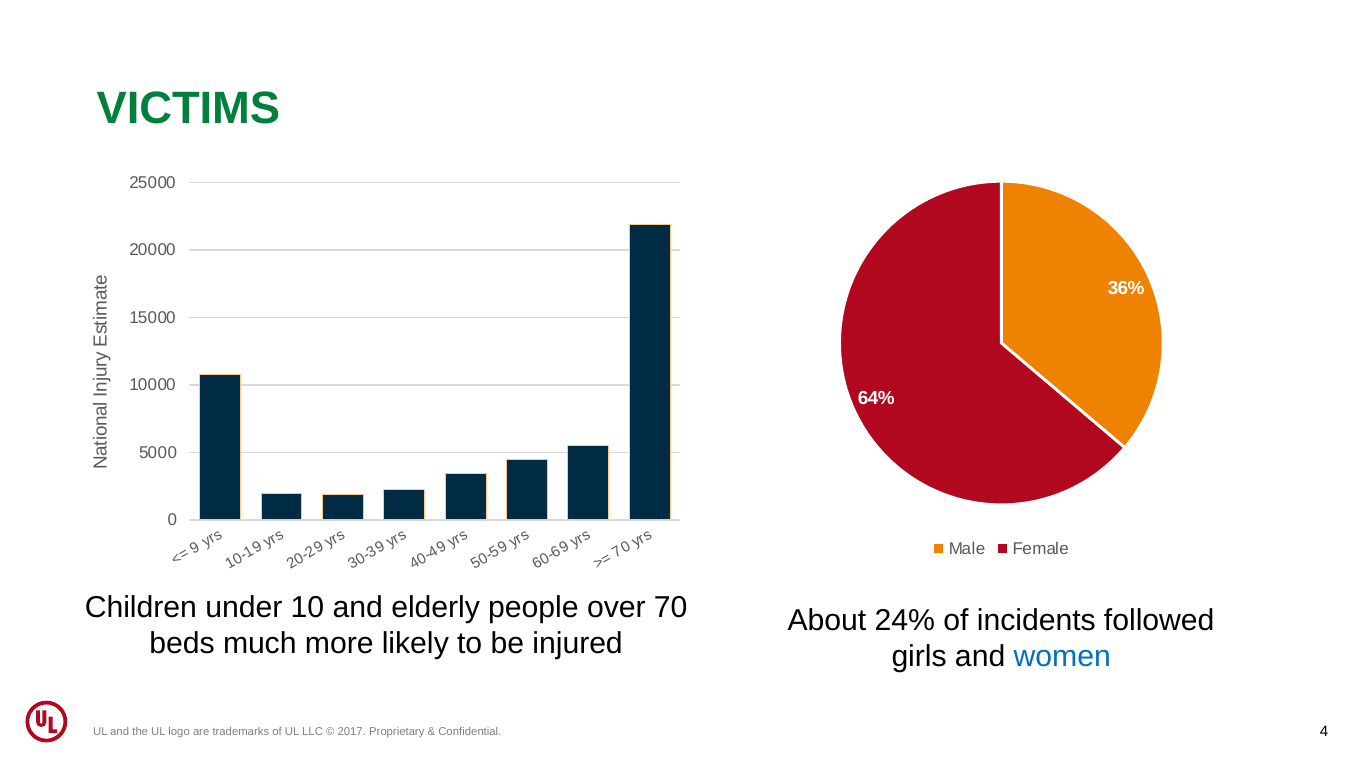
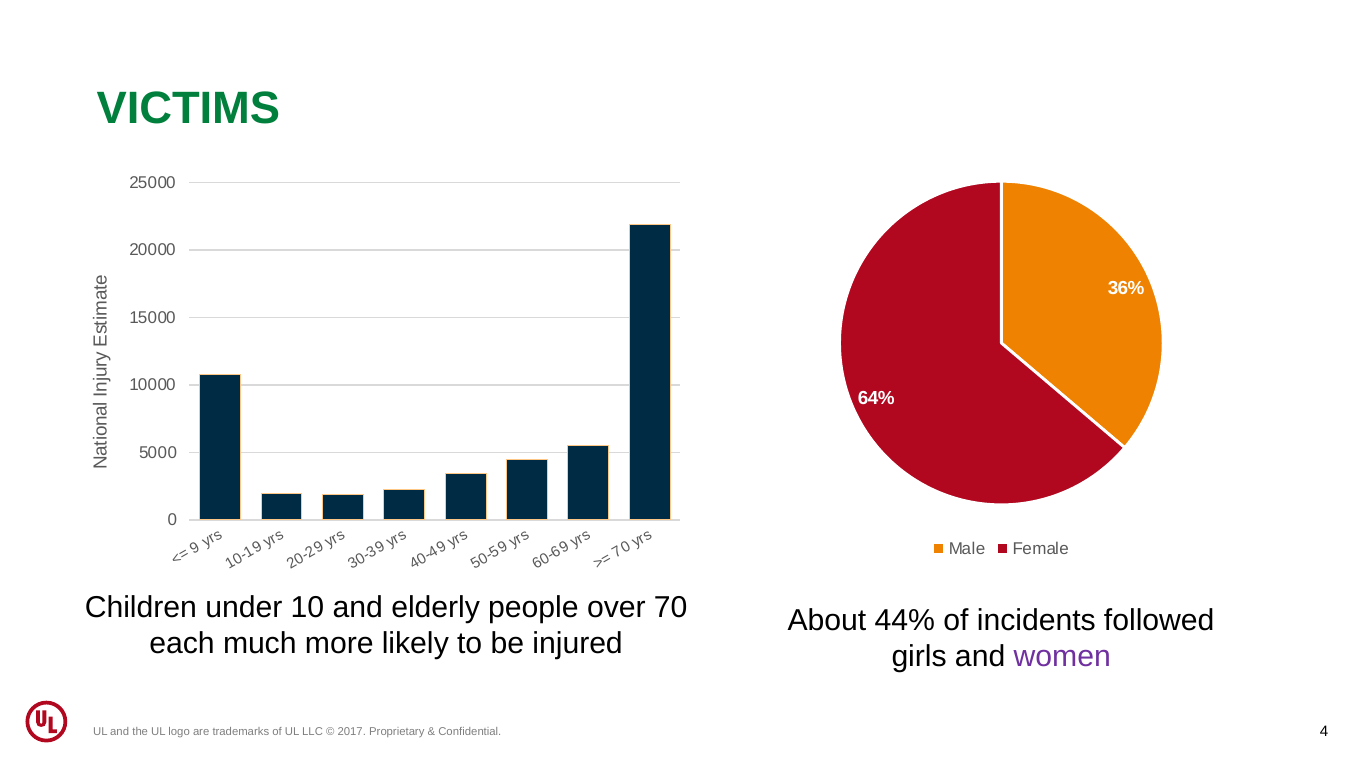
24%: 24% -> 44%
beds: beds -> each
women colour: blue -> purple
